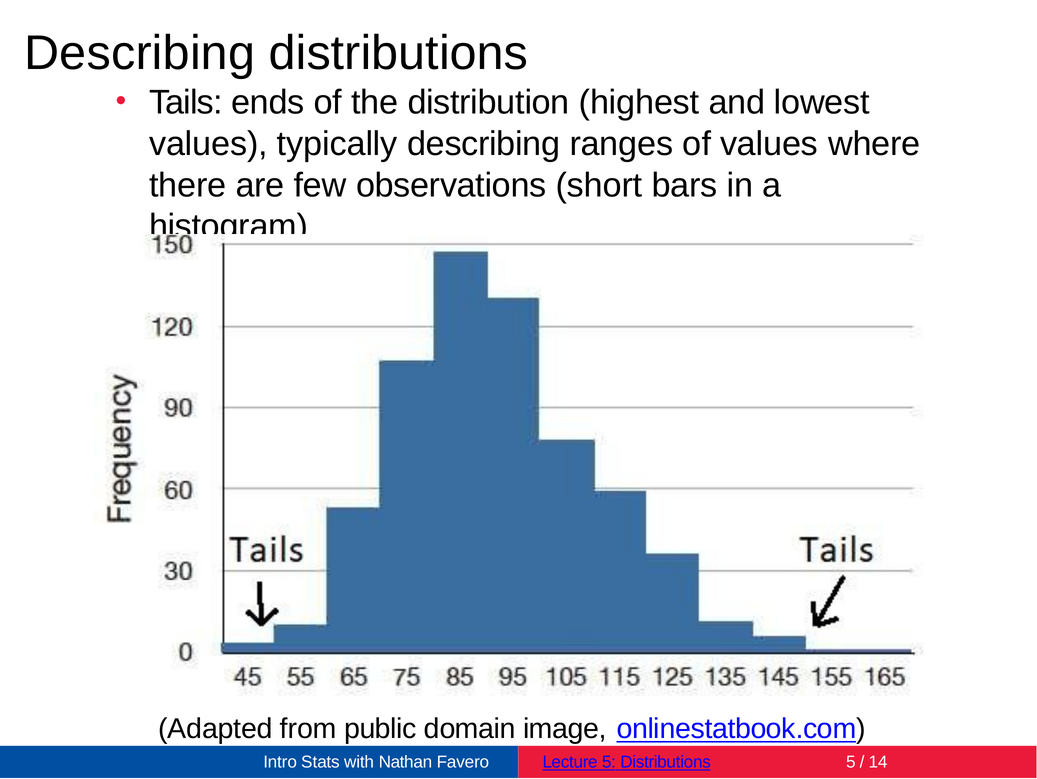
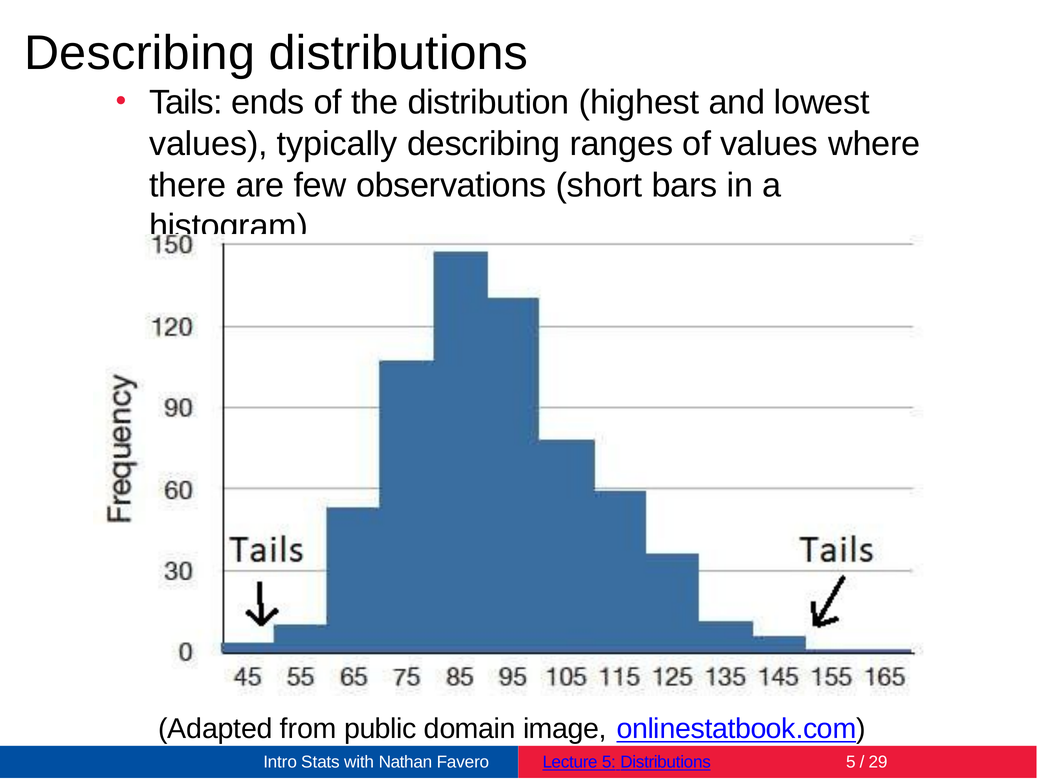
14: 14 -> 29
